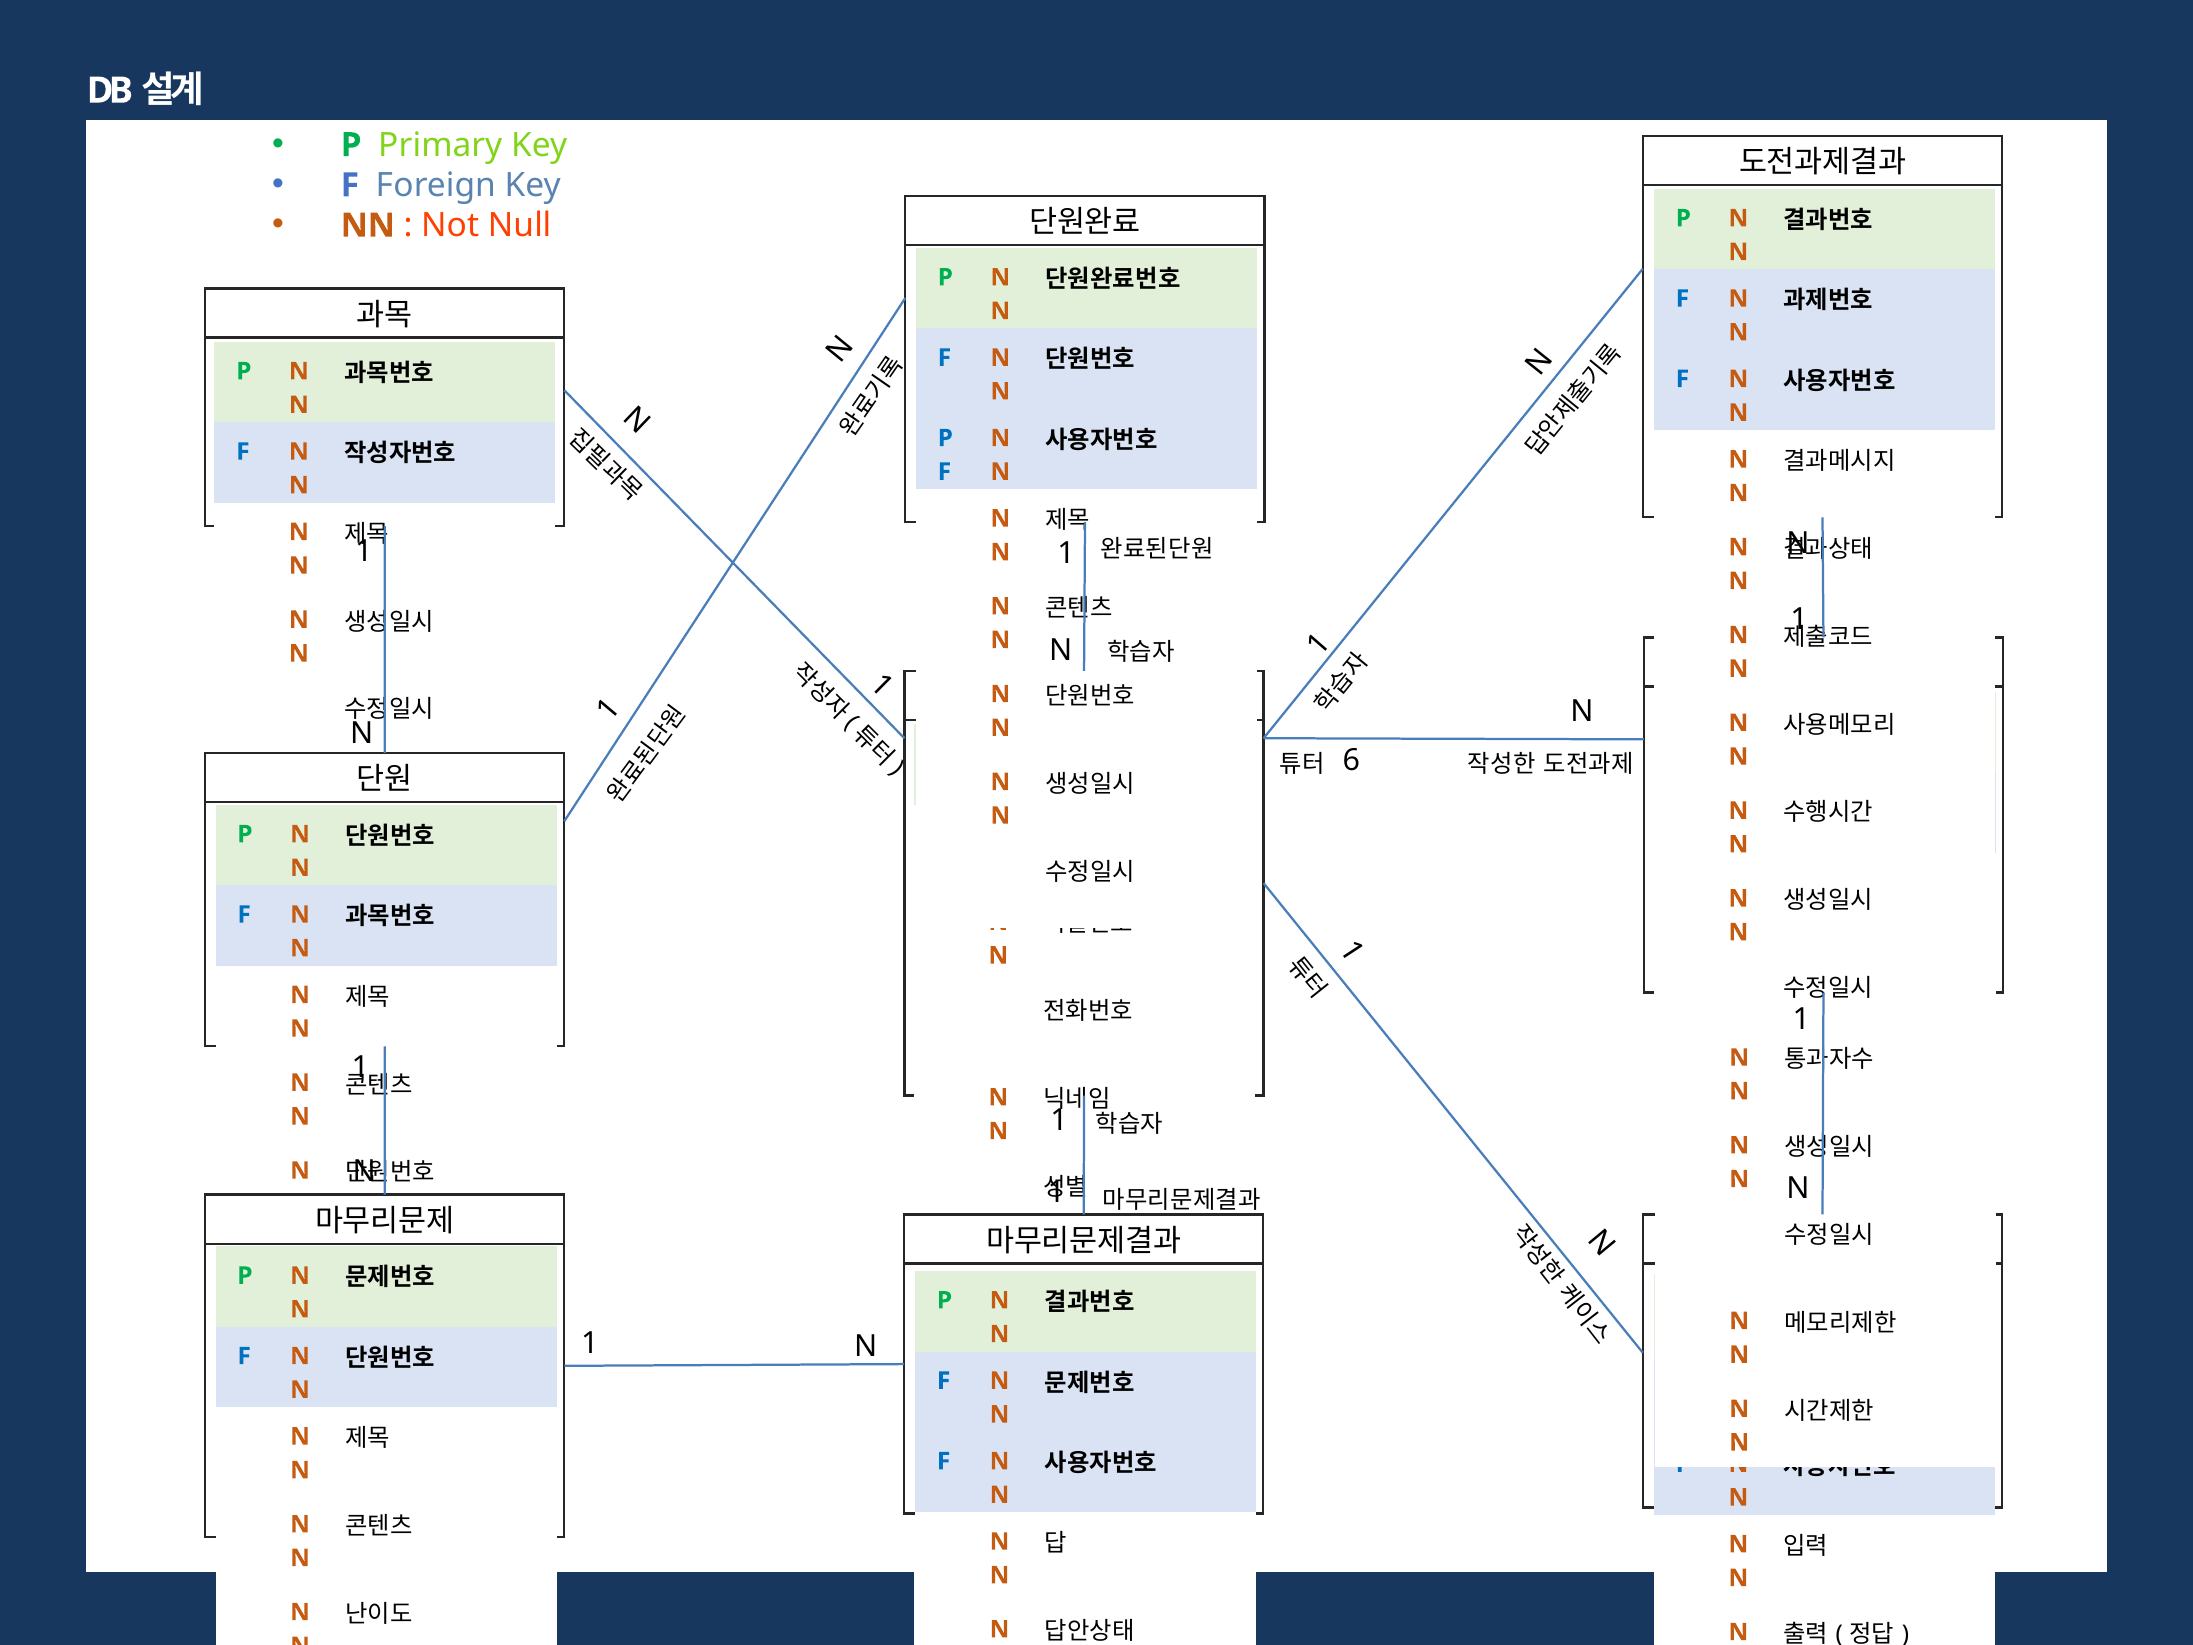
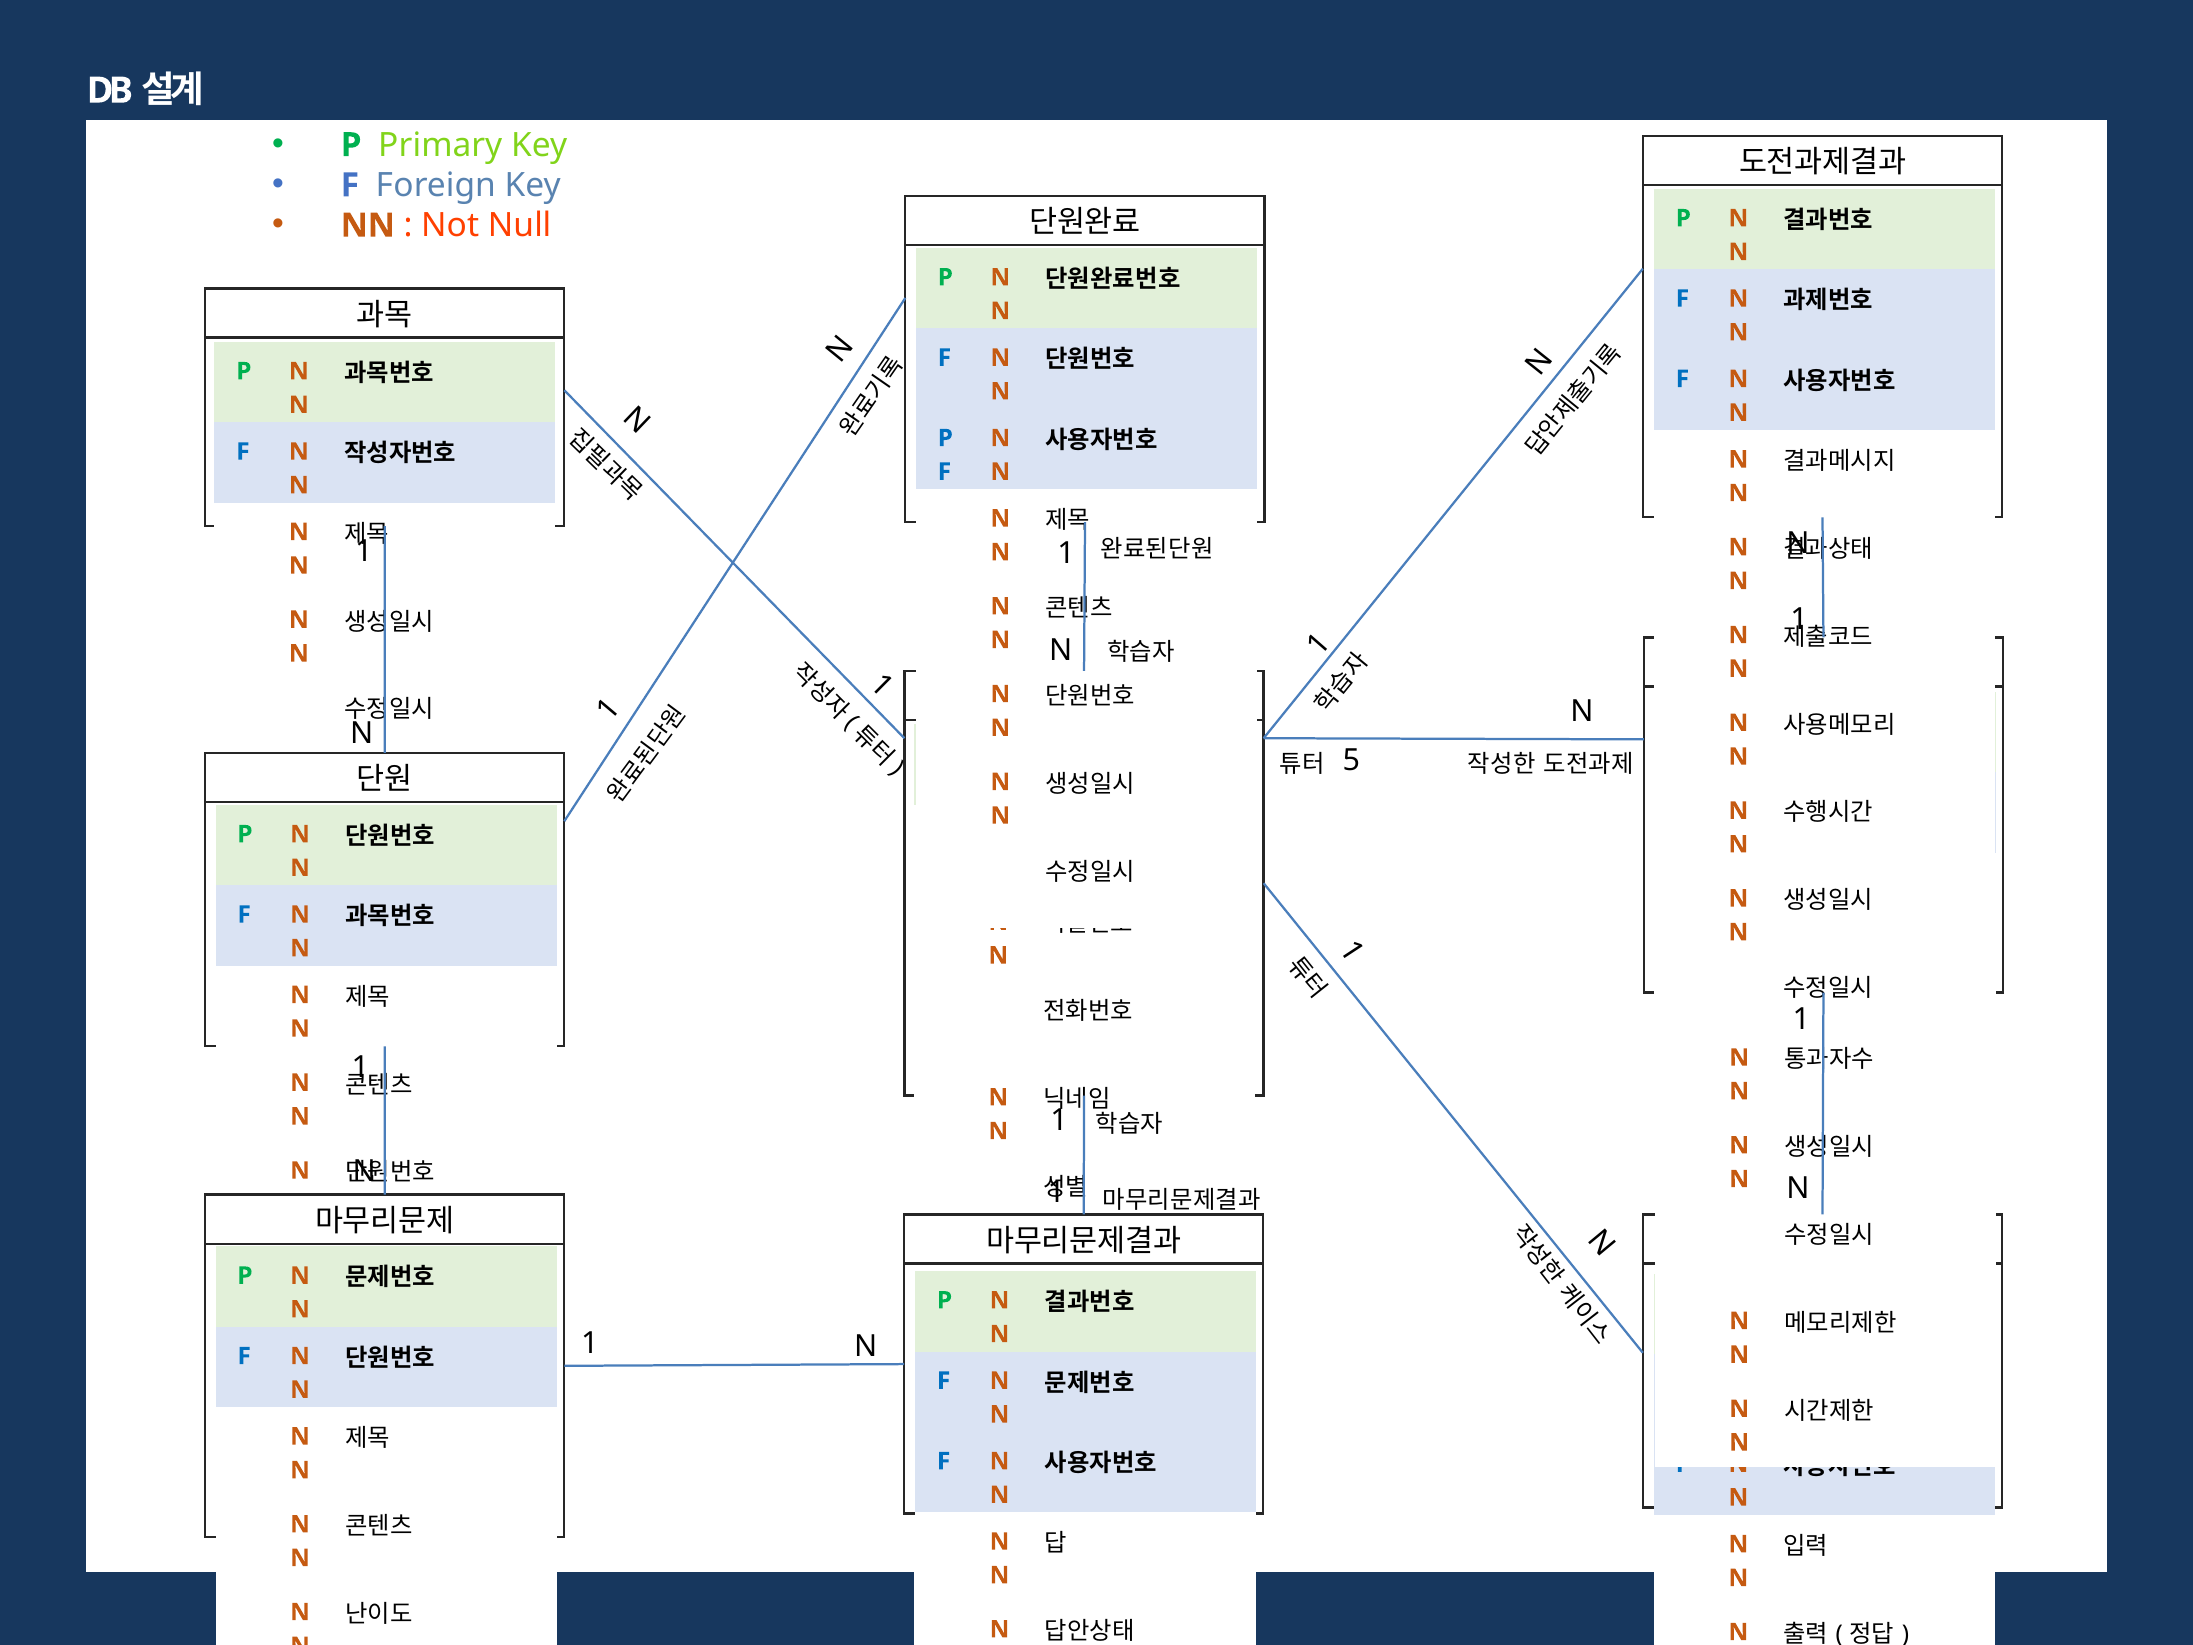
6: 6 -> 5
